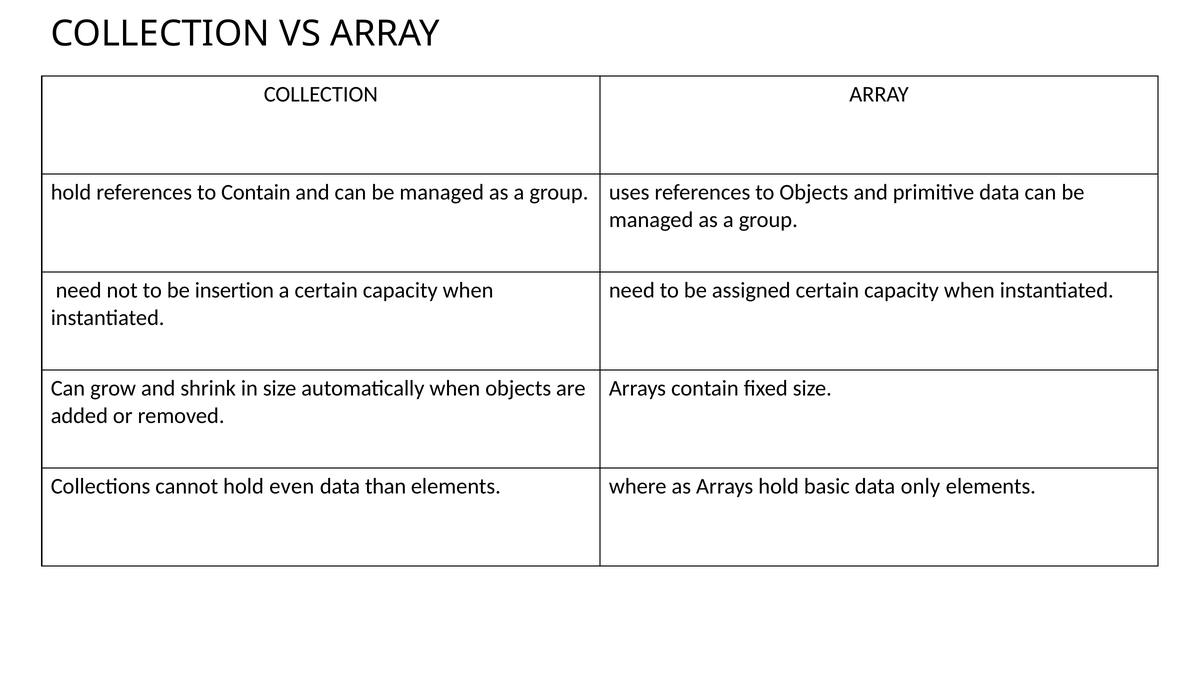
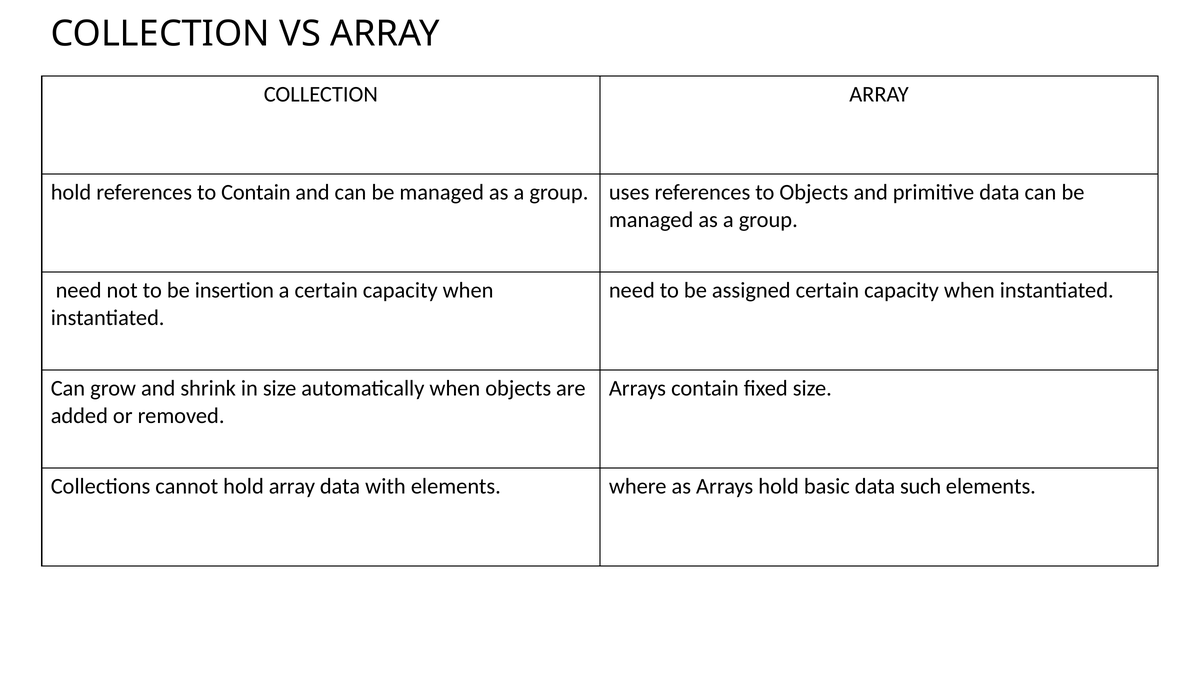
hold even: even -> array
than: than -> with
only: only -> such
